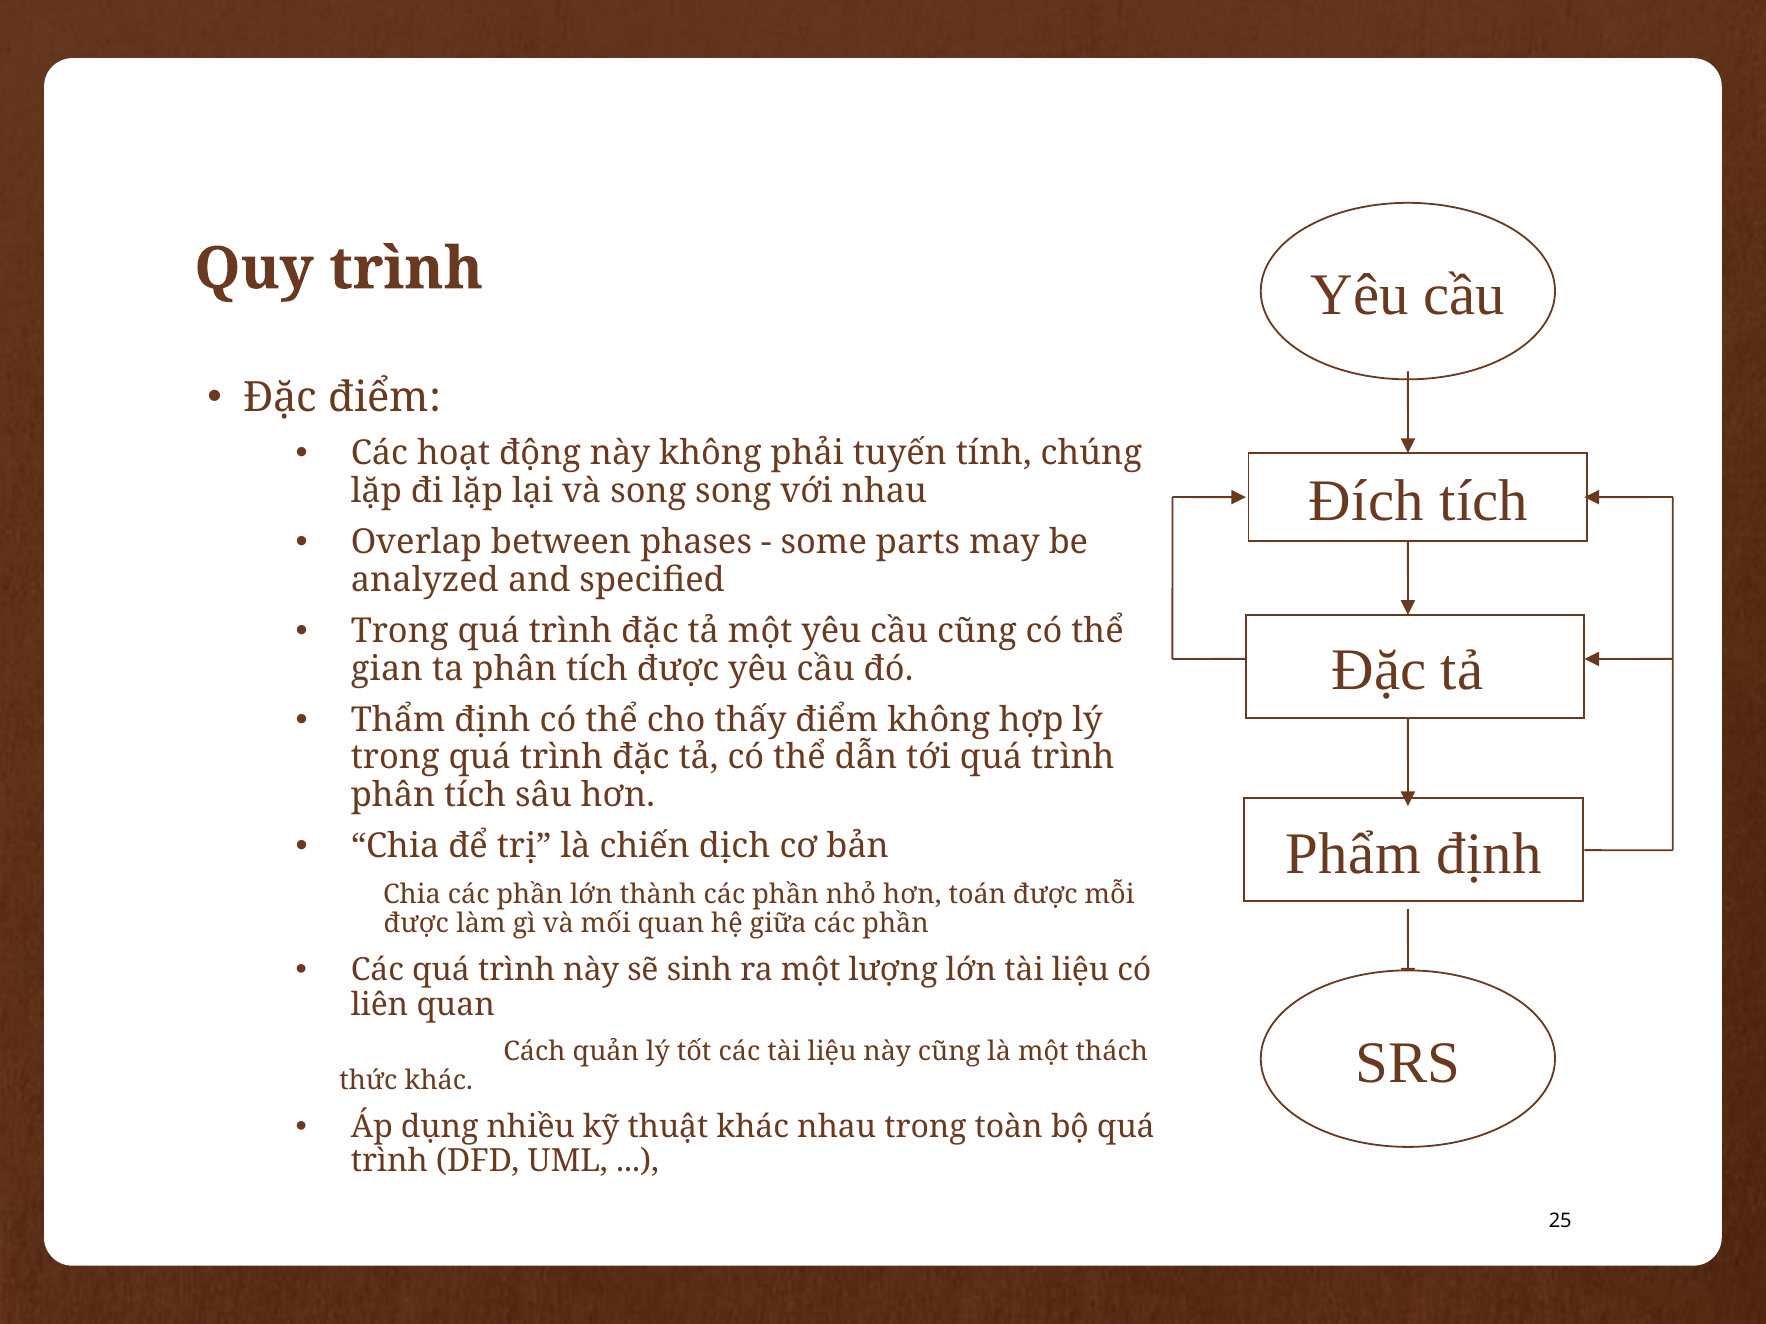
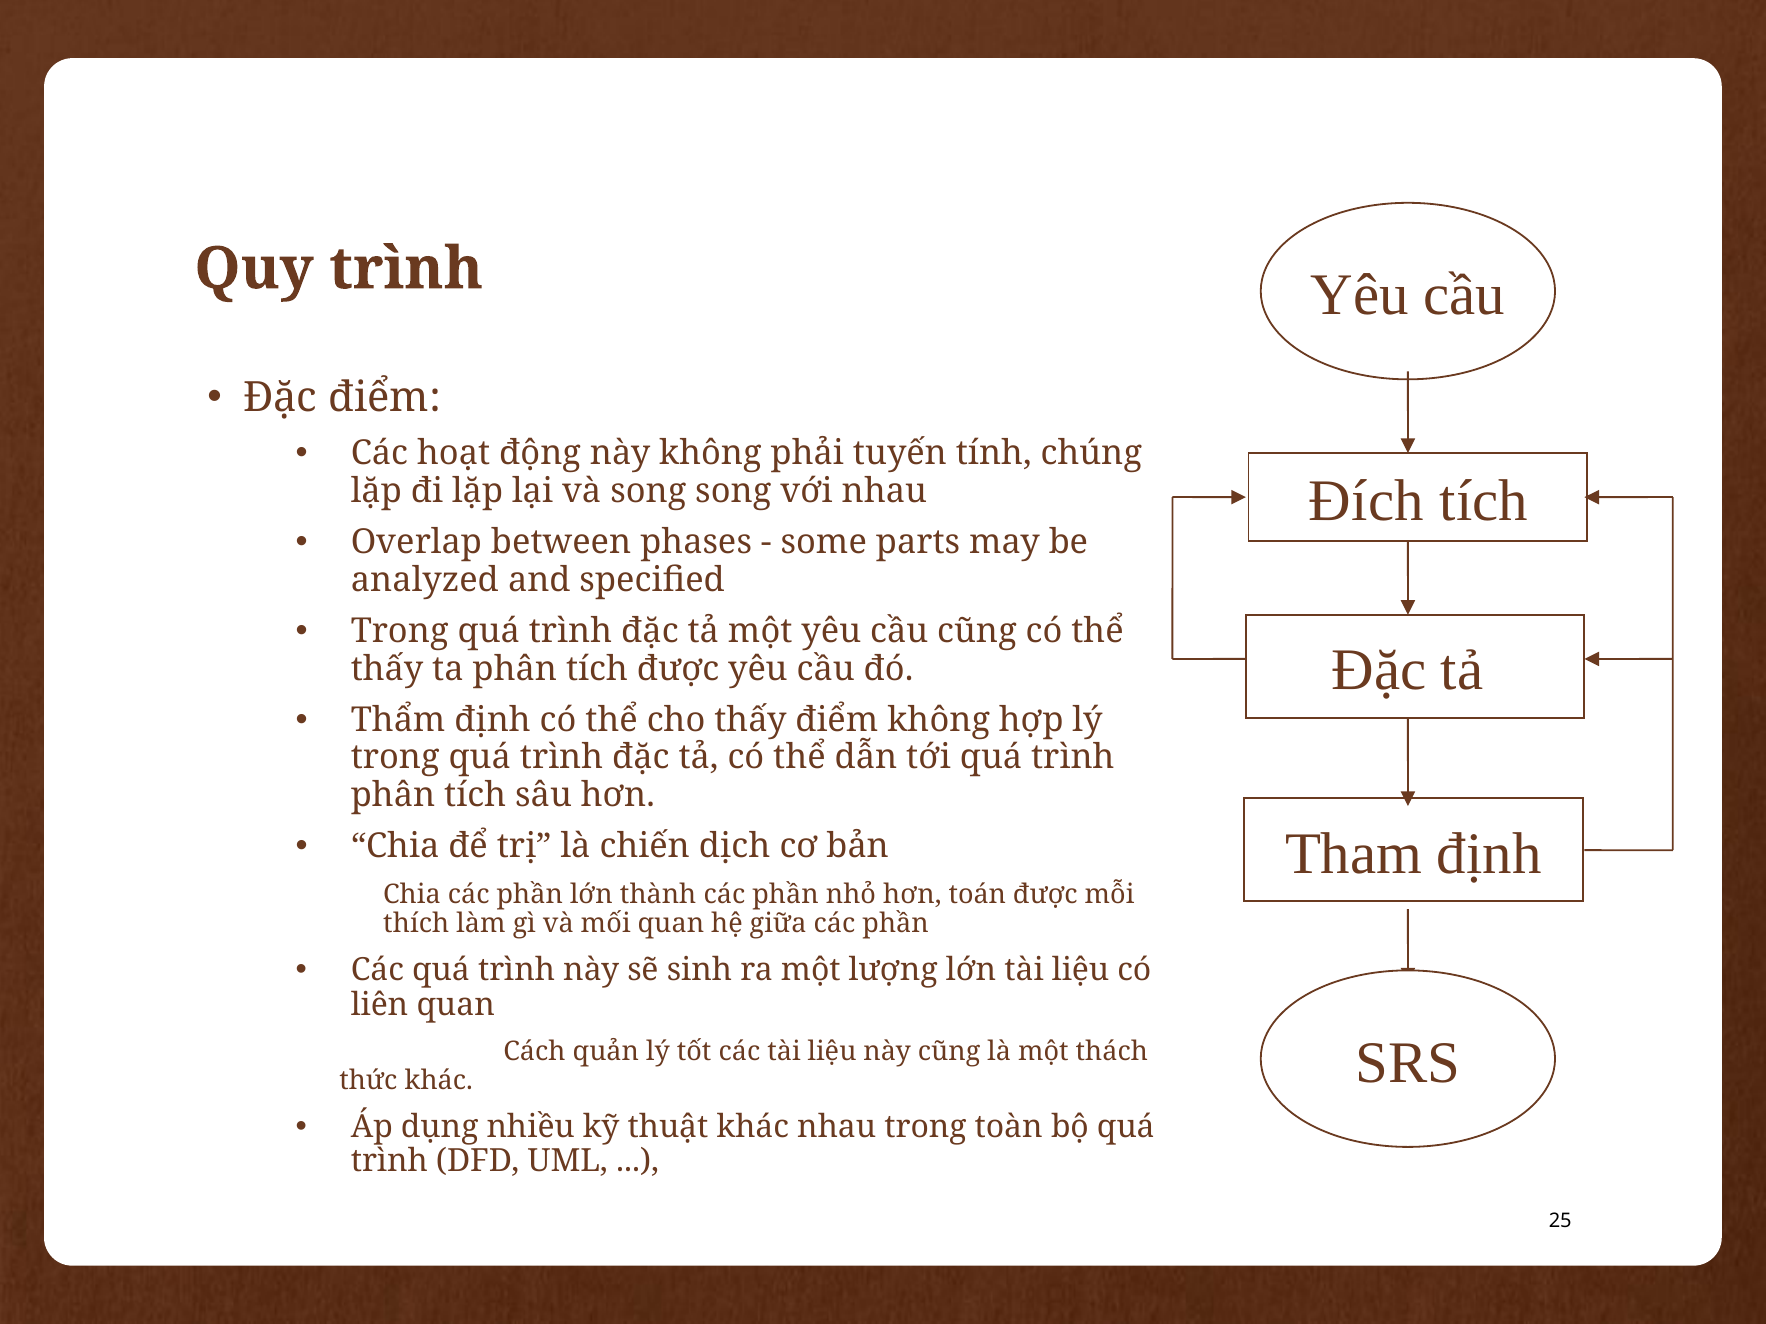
gian at (387, 669): gian -> thấy
Phẩm: Phẩm -> Tham
được at (416, 924): được -> thích
